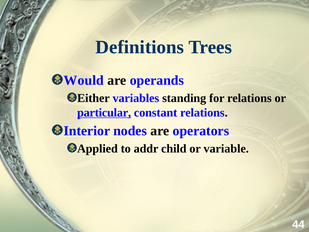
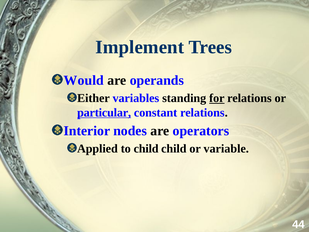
Definitions: Definitions -> Implement
for underline: none -> present
to addr: addr -> child
